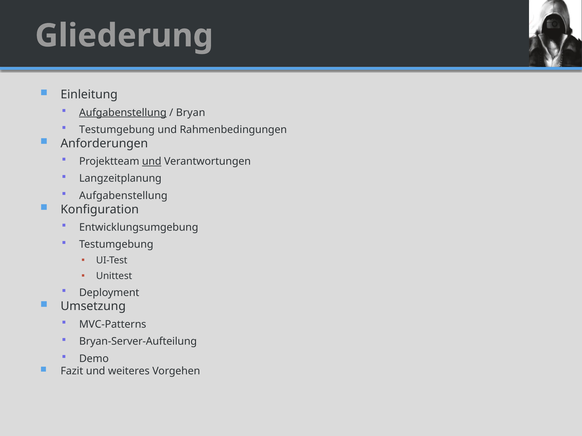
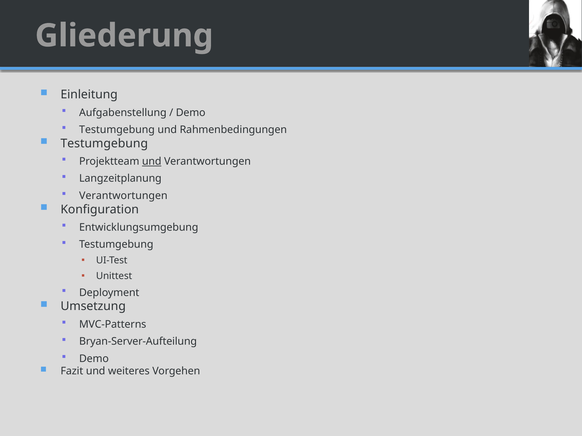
Aufgabenstellung at (123, 113) underline: present -> none
Bryan at (191, 113): Bryan -> Demo
Anforderungen at (104, 144): Anforderungen -> Testumgebung
Aufgabenstellung at (123, 196): Aufgabenstellung -> Verantwortungen
